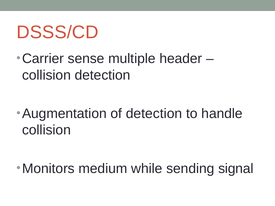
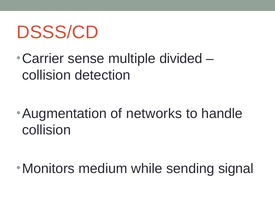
header: header -> divided
of detection: detection -> networks
